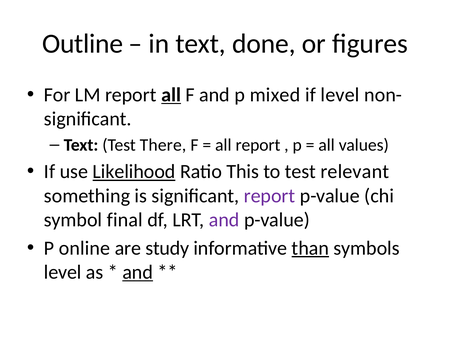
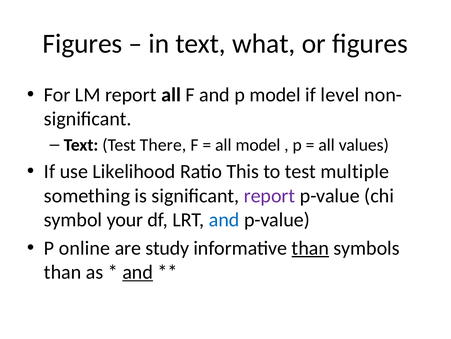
Outline at (83, 44): Outline -> Figures
done: done -> what
all at (171, 95) underline: present -> none
p mixed: mixed -> model
all report: report -> model
Likelihood underline: present -> none
relevant: relevant -> multiple
final: final -> your
and at (224, 219) colour: purple -> blue
level at (63, 272): level -> than
